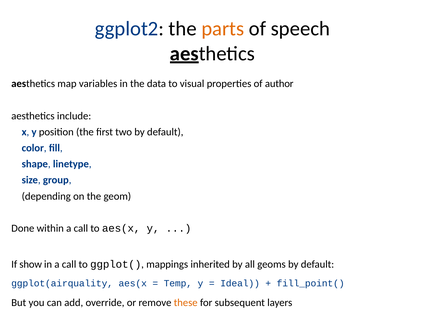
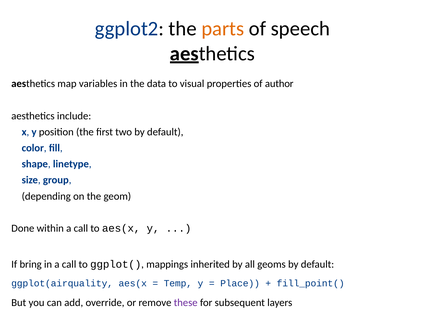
show: show -> bring
Ideal: Ideal -> Place
these colour: orange -> purple
